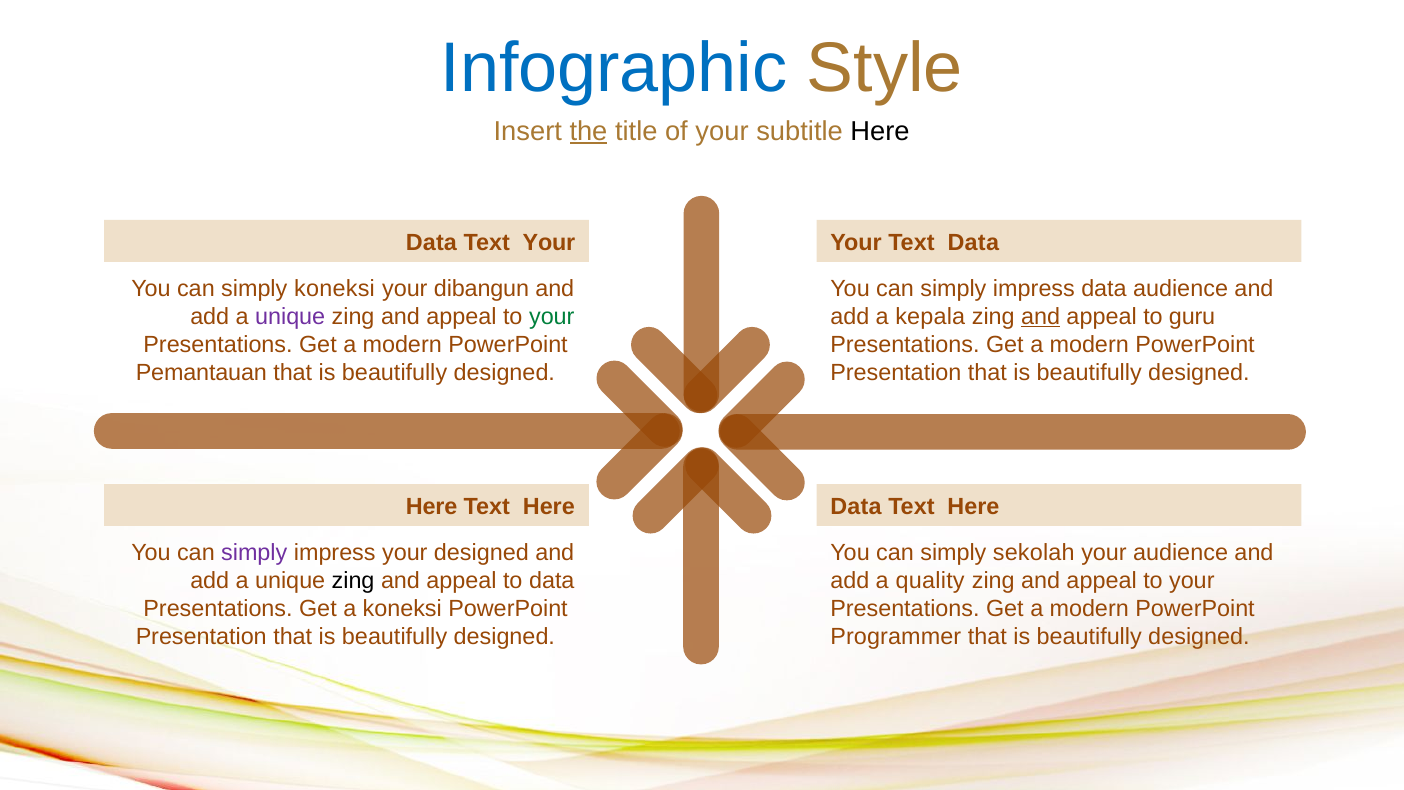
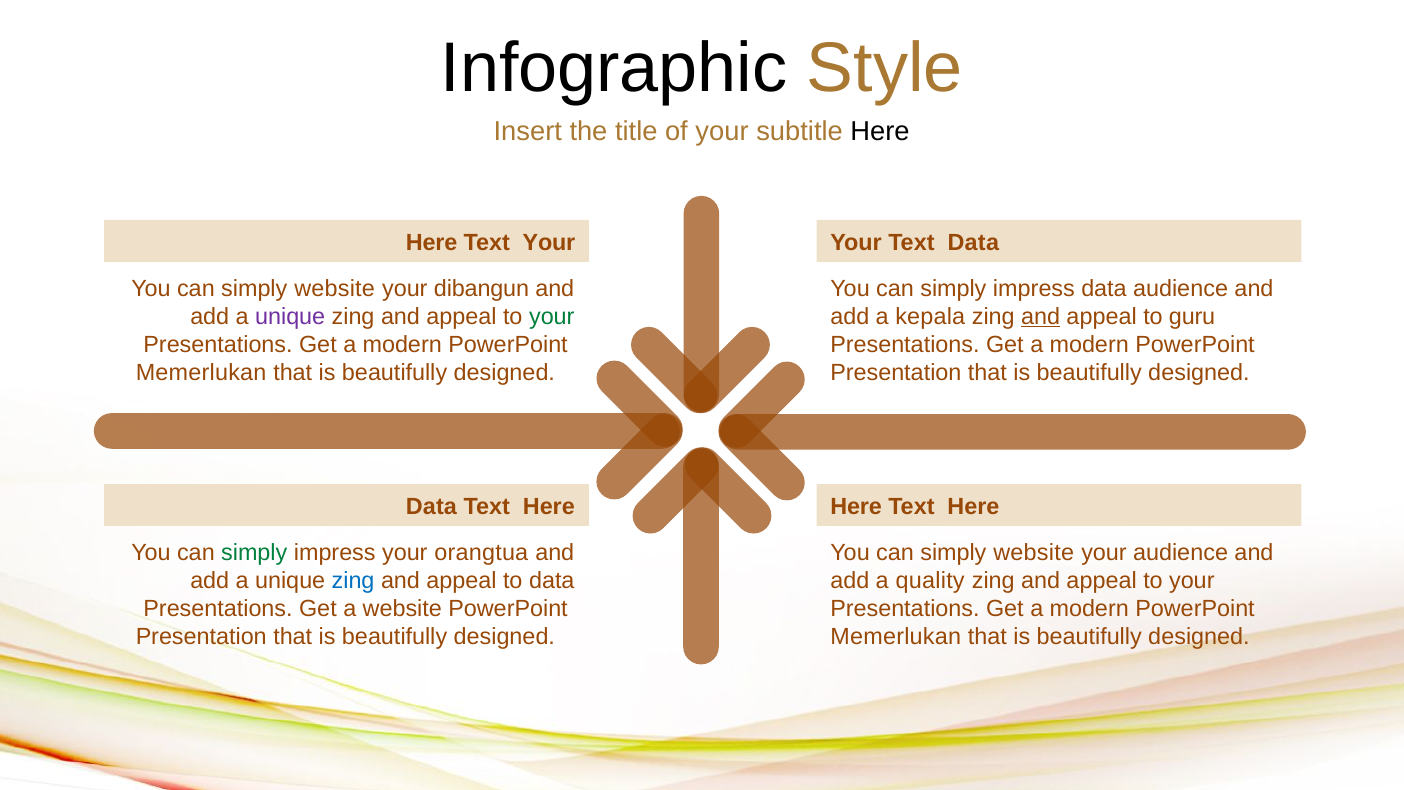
Infographic colour: blue -> black
the underline: present -> none
Data at (431, 242): Data -> Here
koneksi at (335, 289): koneksi -> website
Pemantauan at (201, 373): Pemantauan -> Memerlukan
Here at (432, 507): Here -> Data
Data at (856, 507): Data -> Here
simply at (254, 553) colour: purple -> green
your designed: designed -> orangtua
sekolah at (1034, 553): sekolah -> website
zing at (353, 581) colour: black -> blue
a koneksi: koneksi -> website
Programmer at (896, 637): Programmer -> Memerlukan
